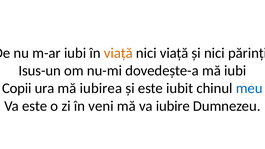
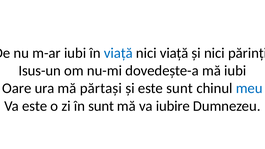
viață at (118, 53) colour: orange -> blue
Copii: Copii -> Oare
iubirea: iubirea -> părtași
este iubit: iubit -> sunt
în veni: veni -> sunt
